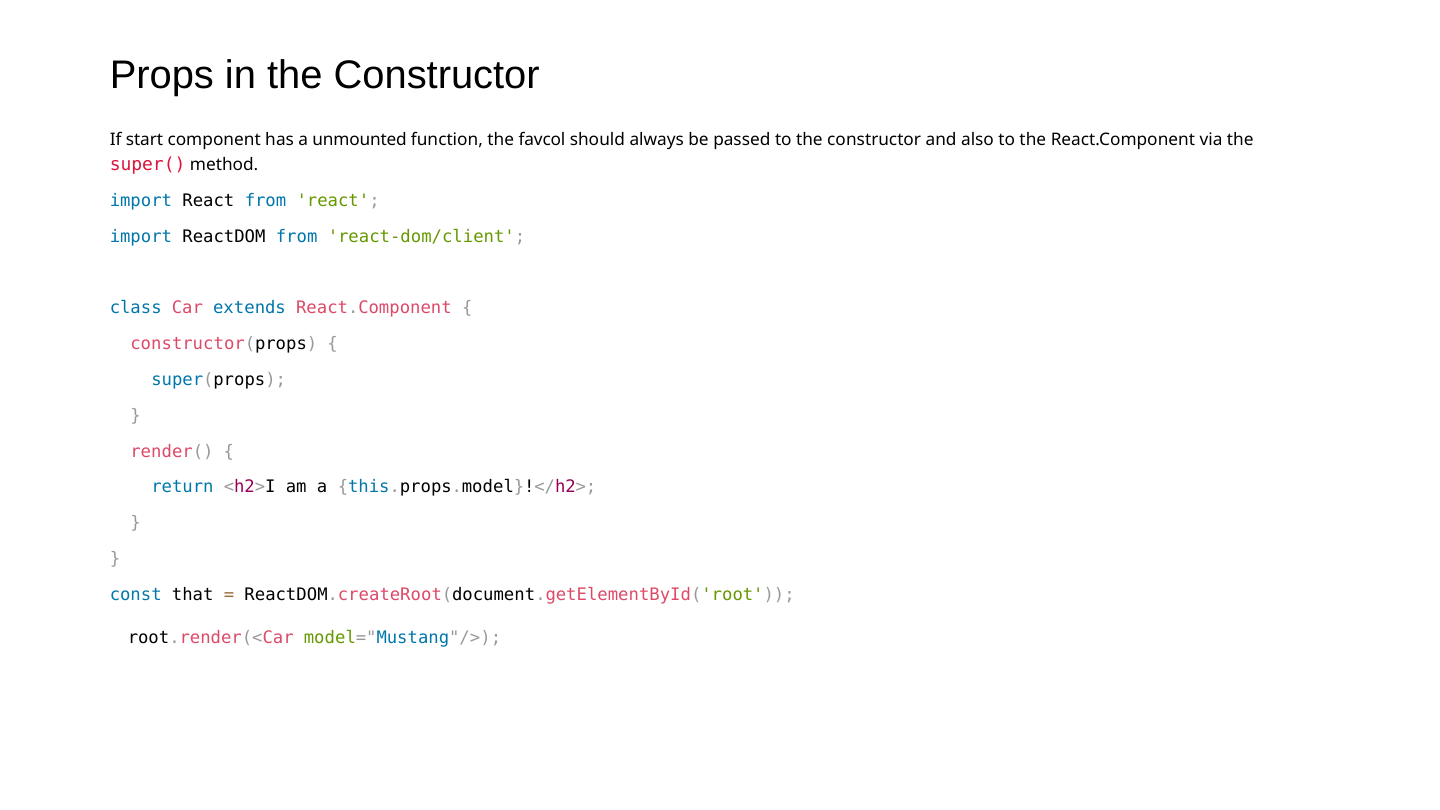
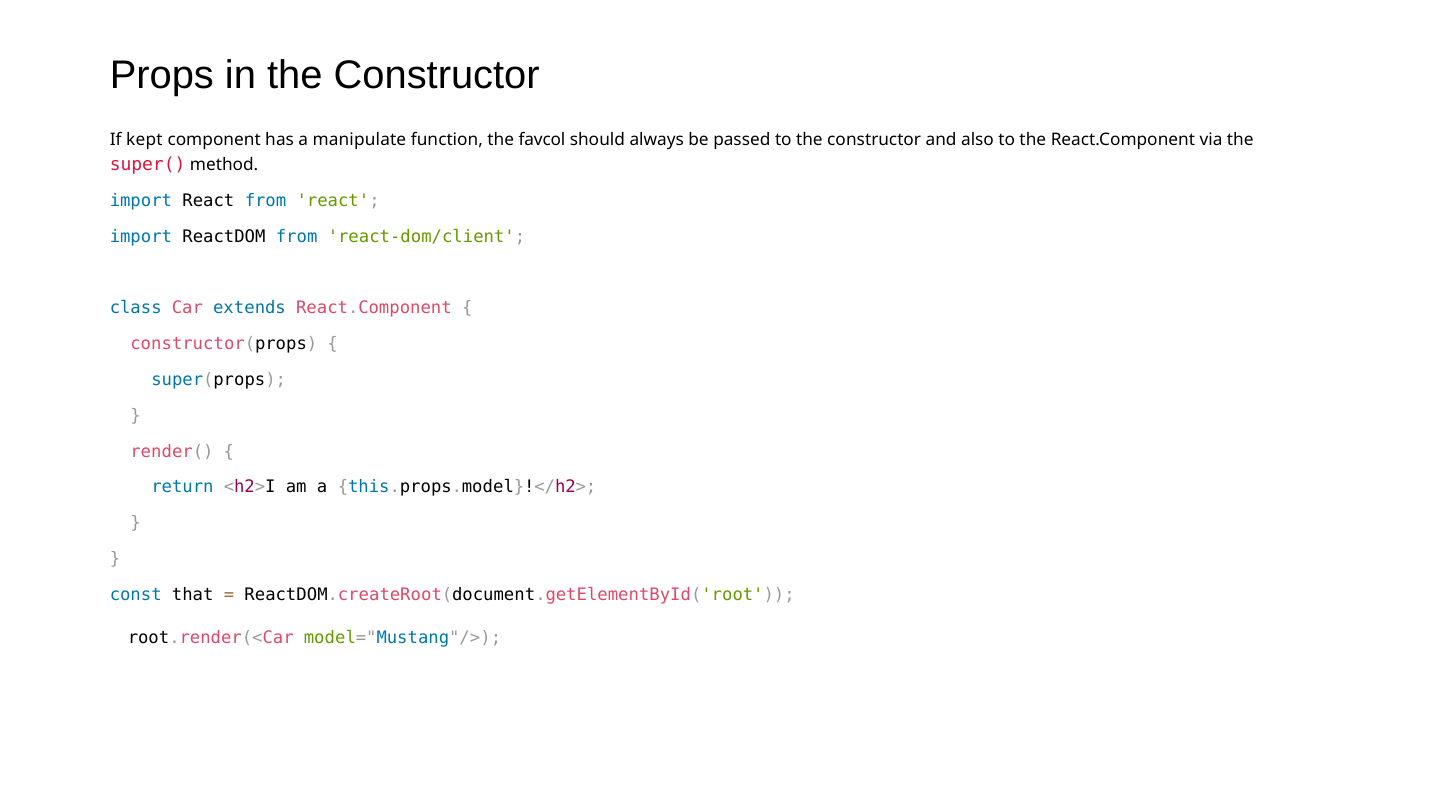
start: start -> kept
unmounted: unmounted -> manipulate
